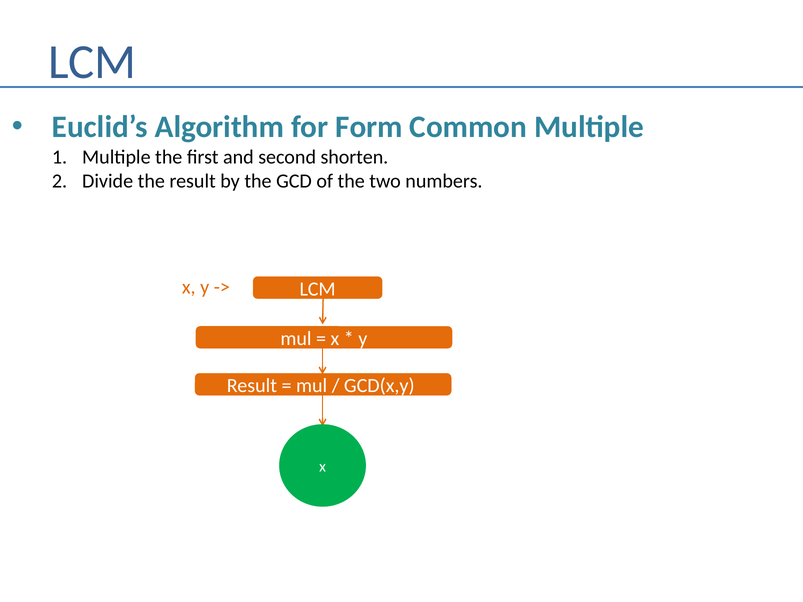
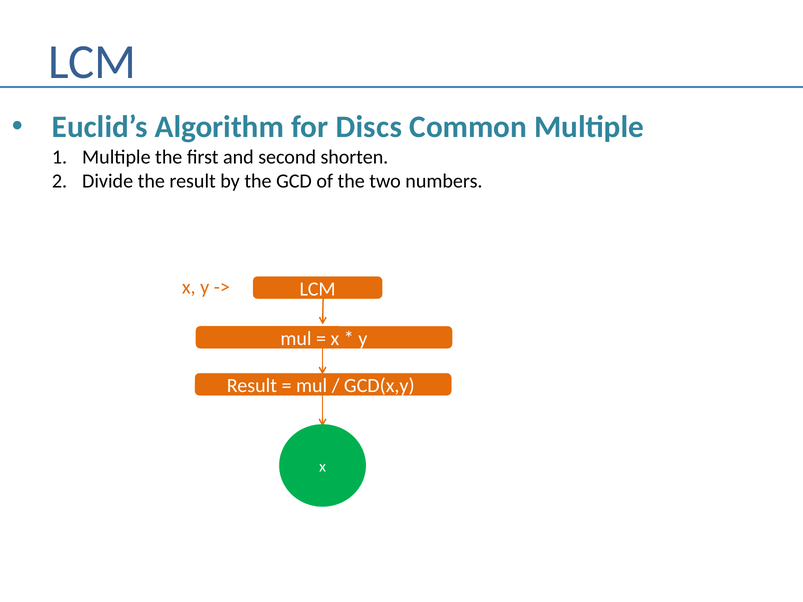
Form: Form -> Discs
